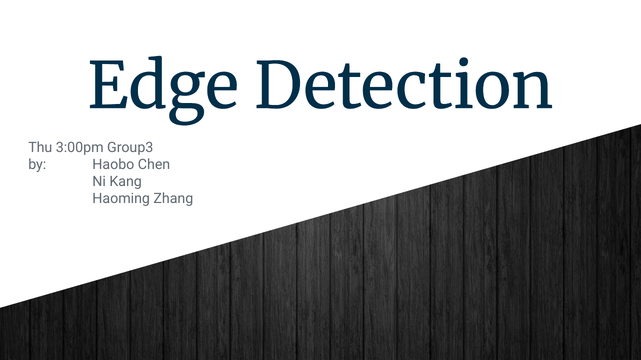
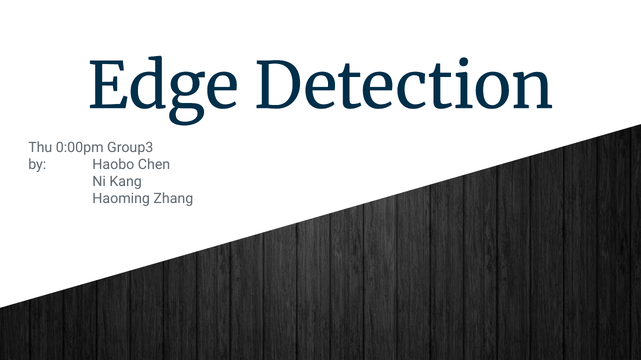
3:00pm: 3:00pm -> 0:00pm
